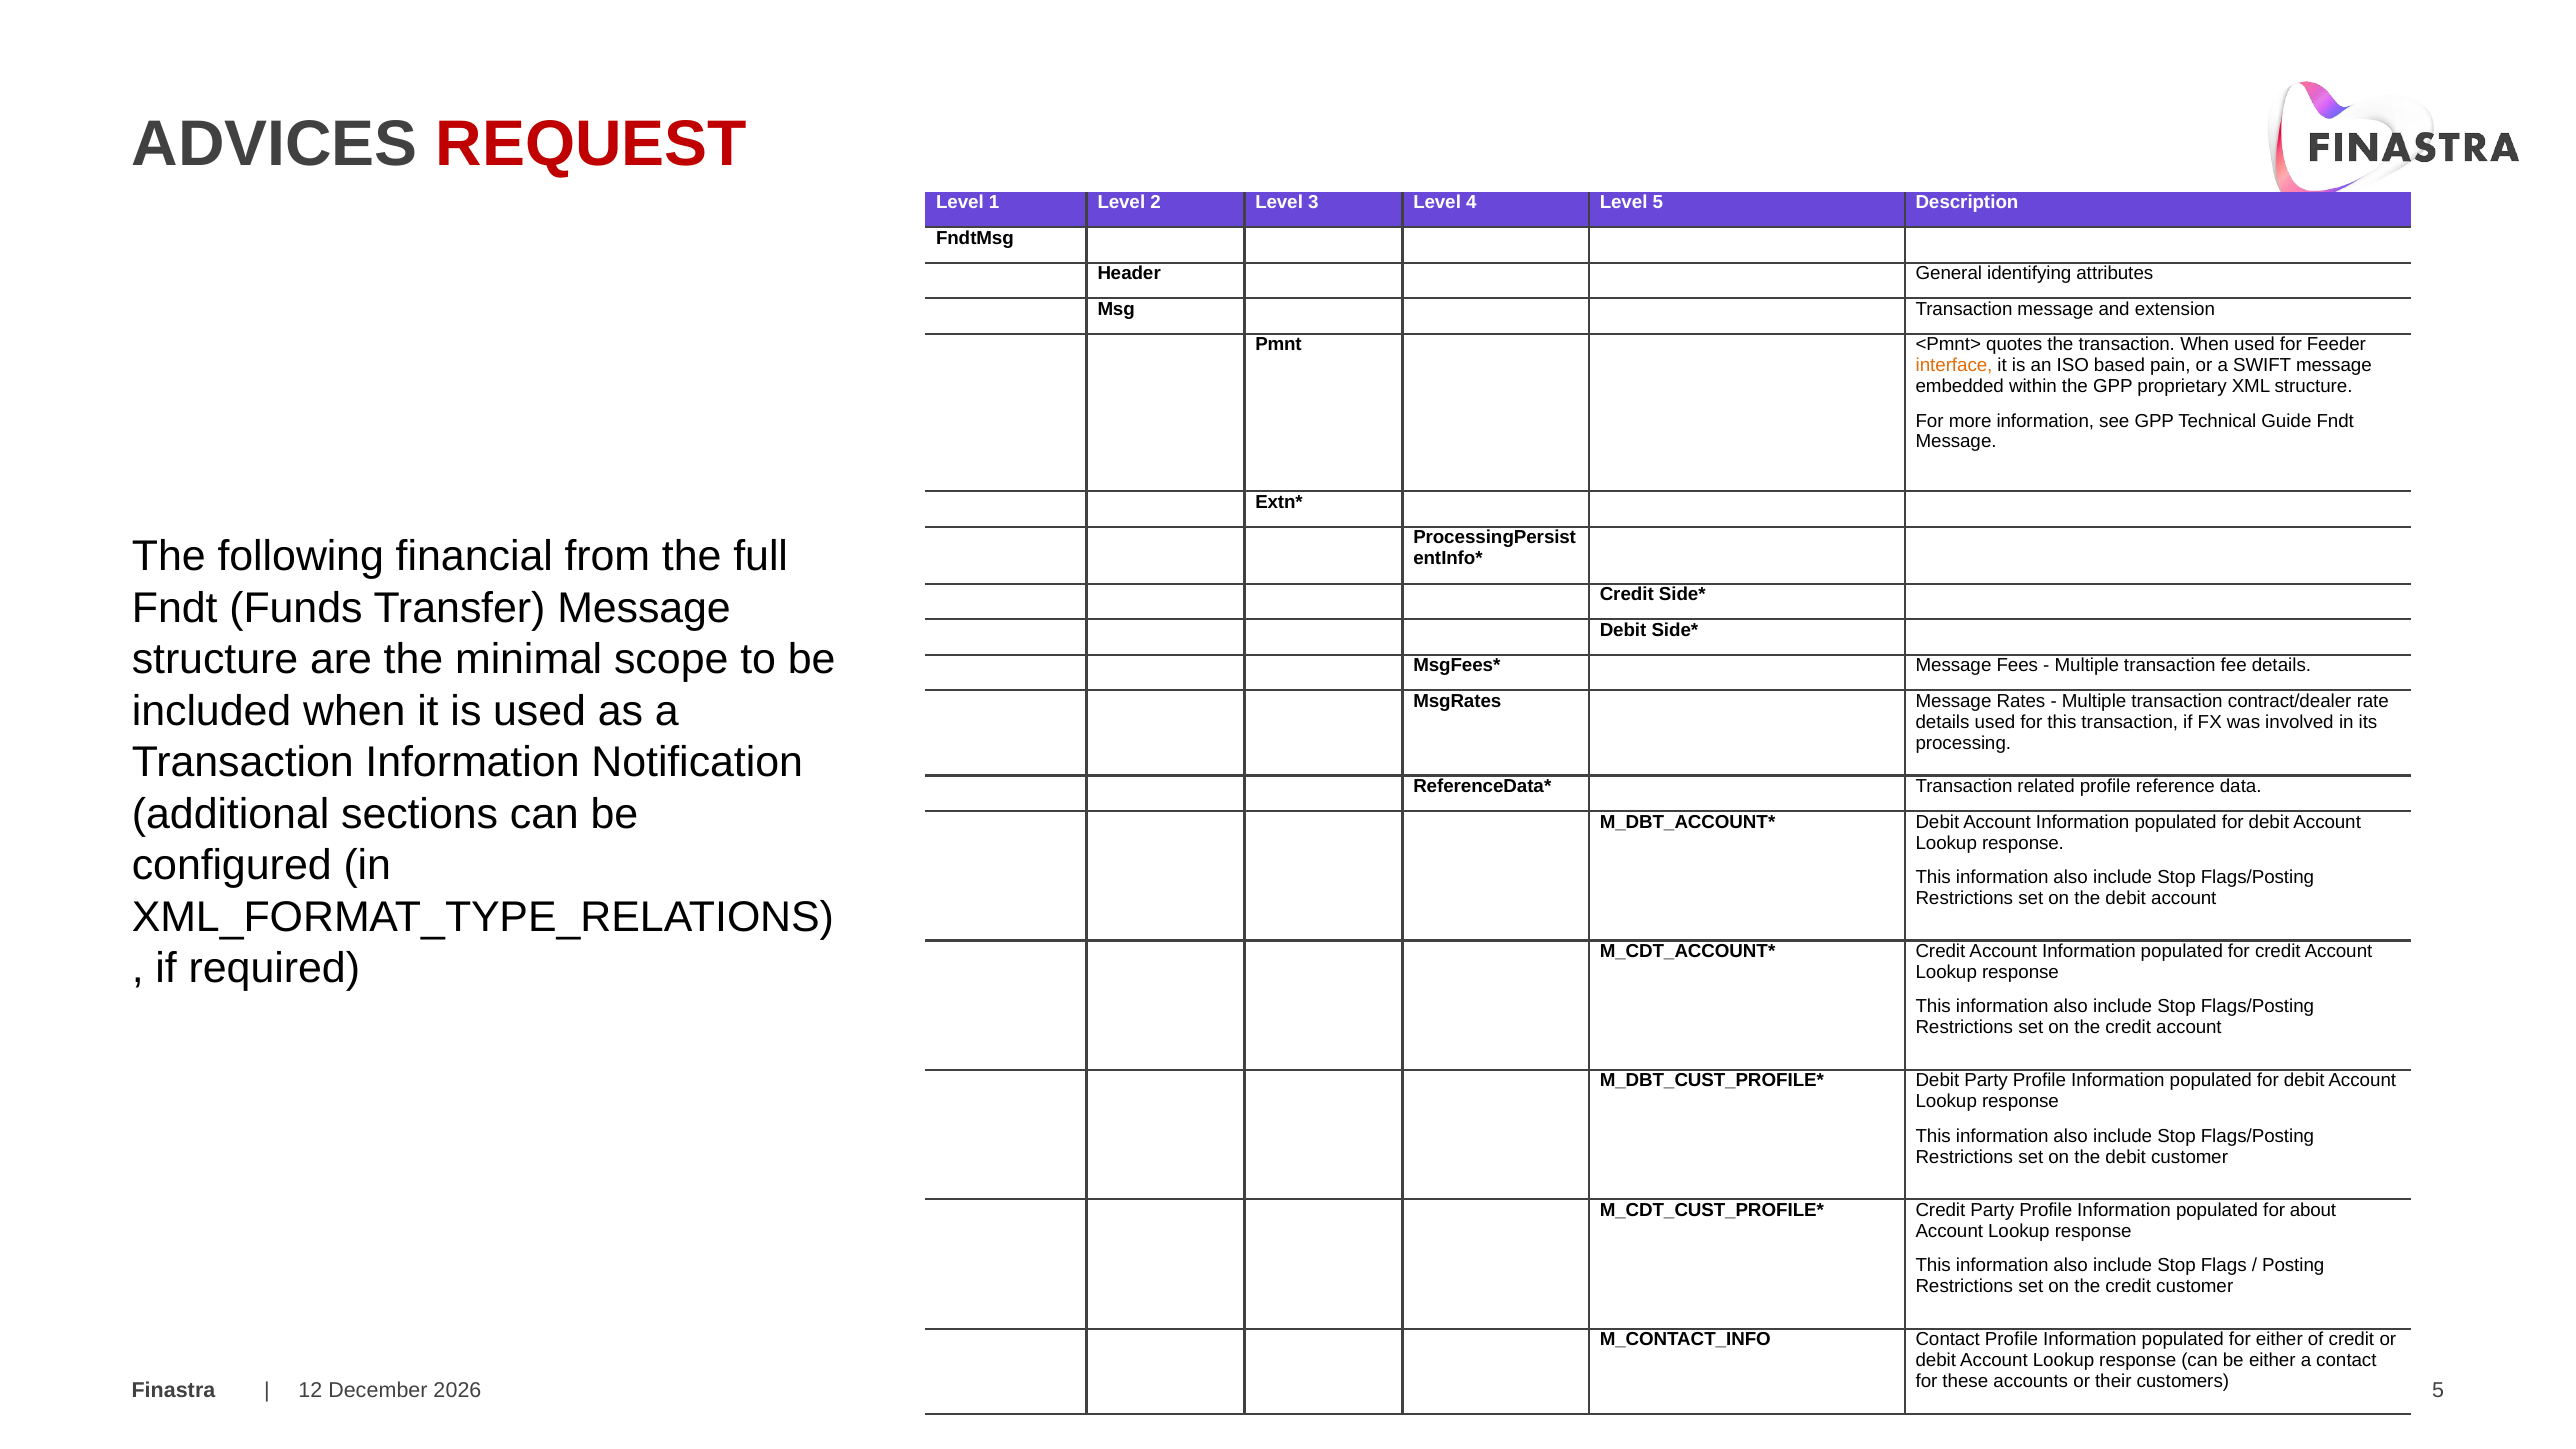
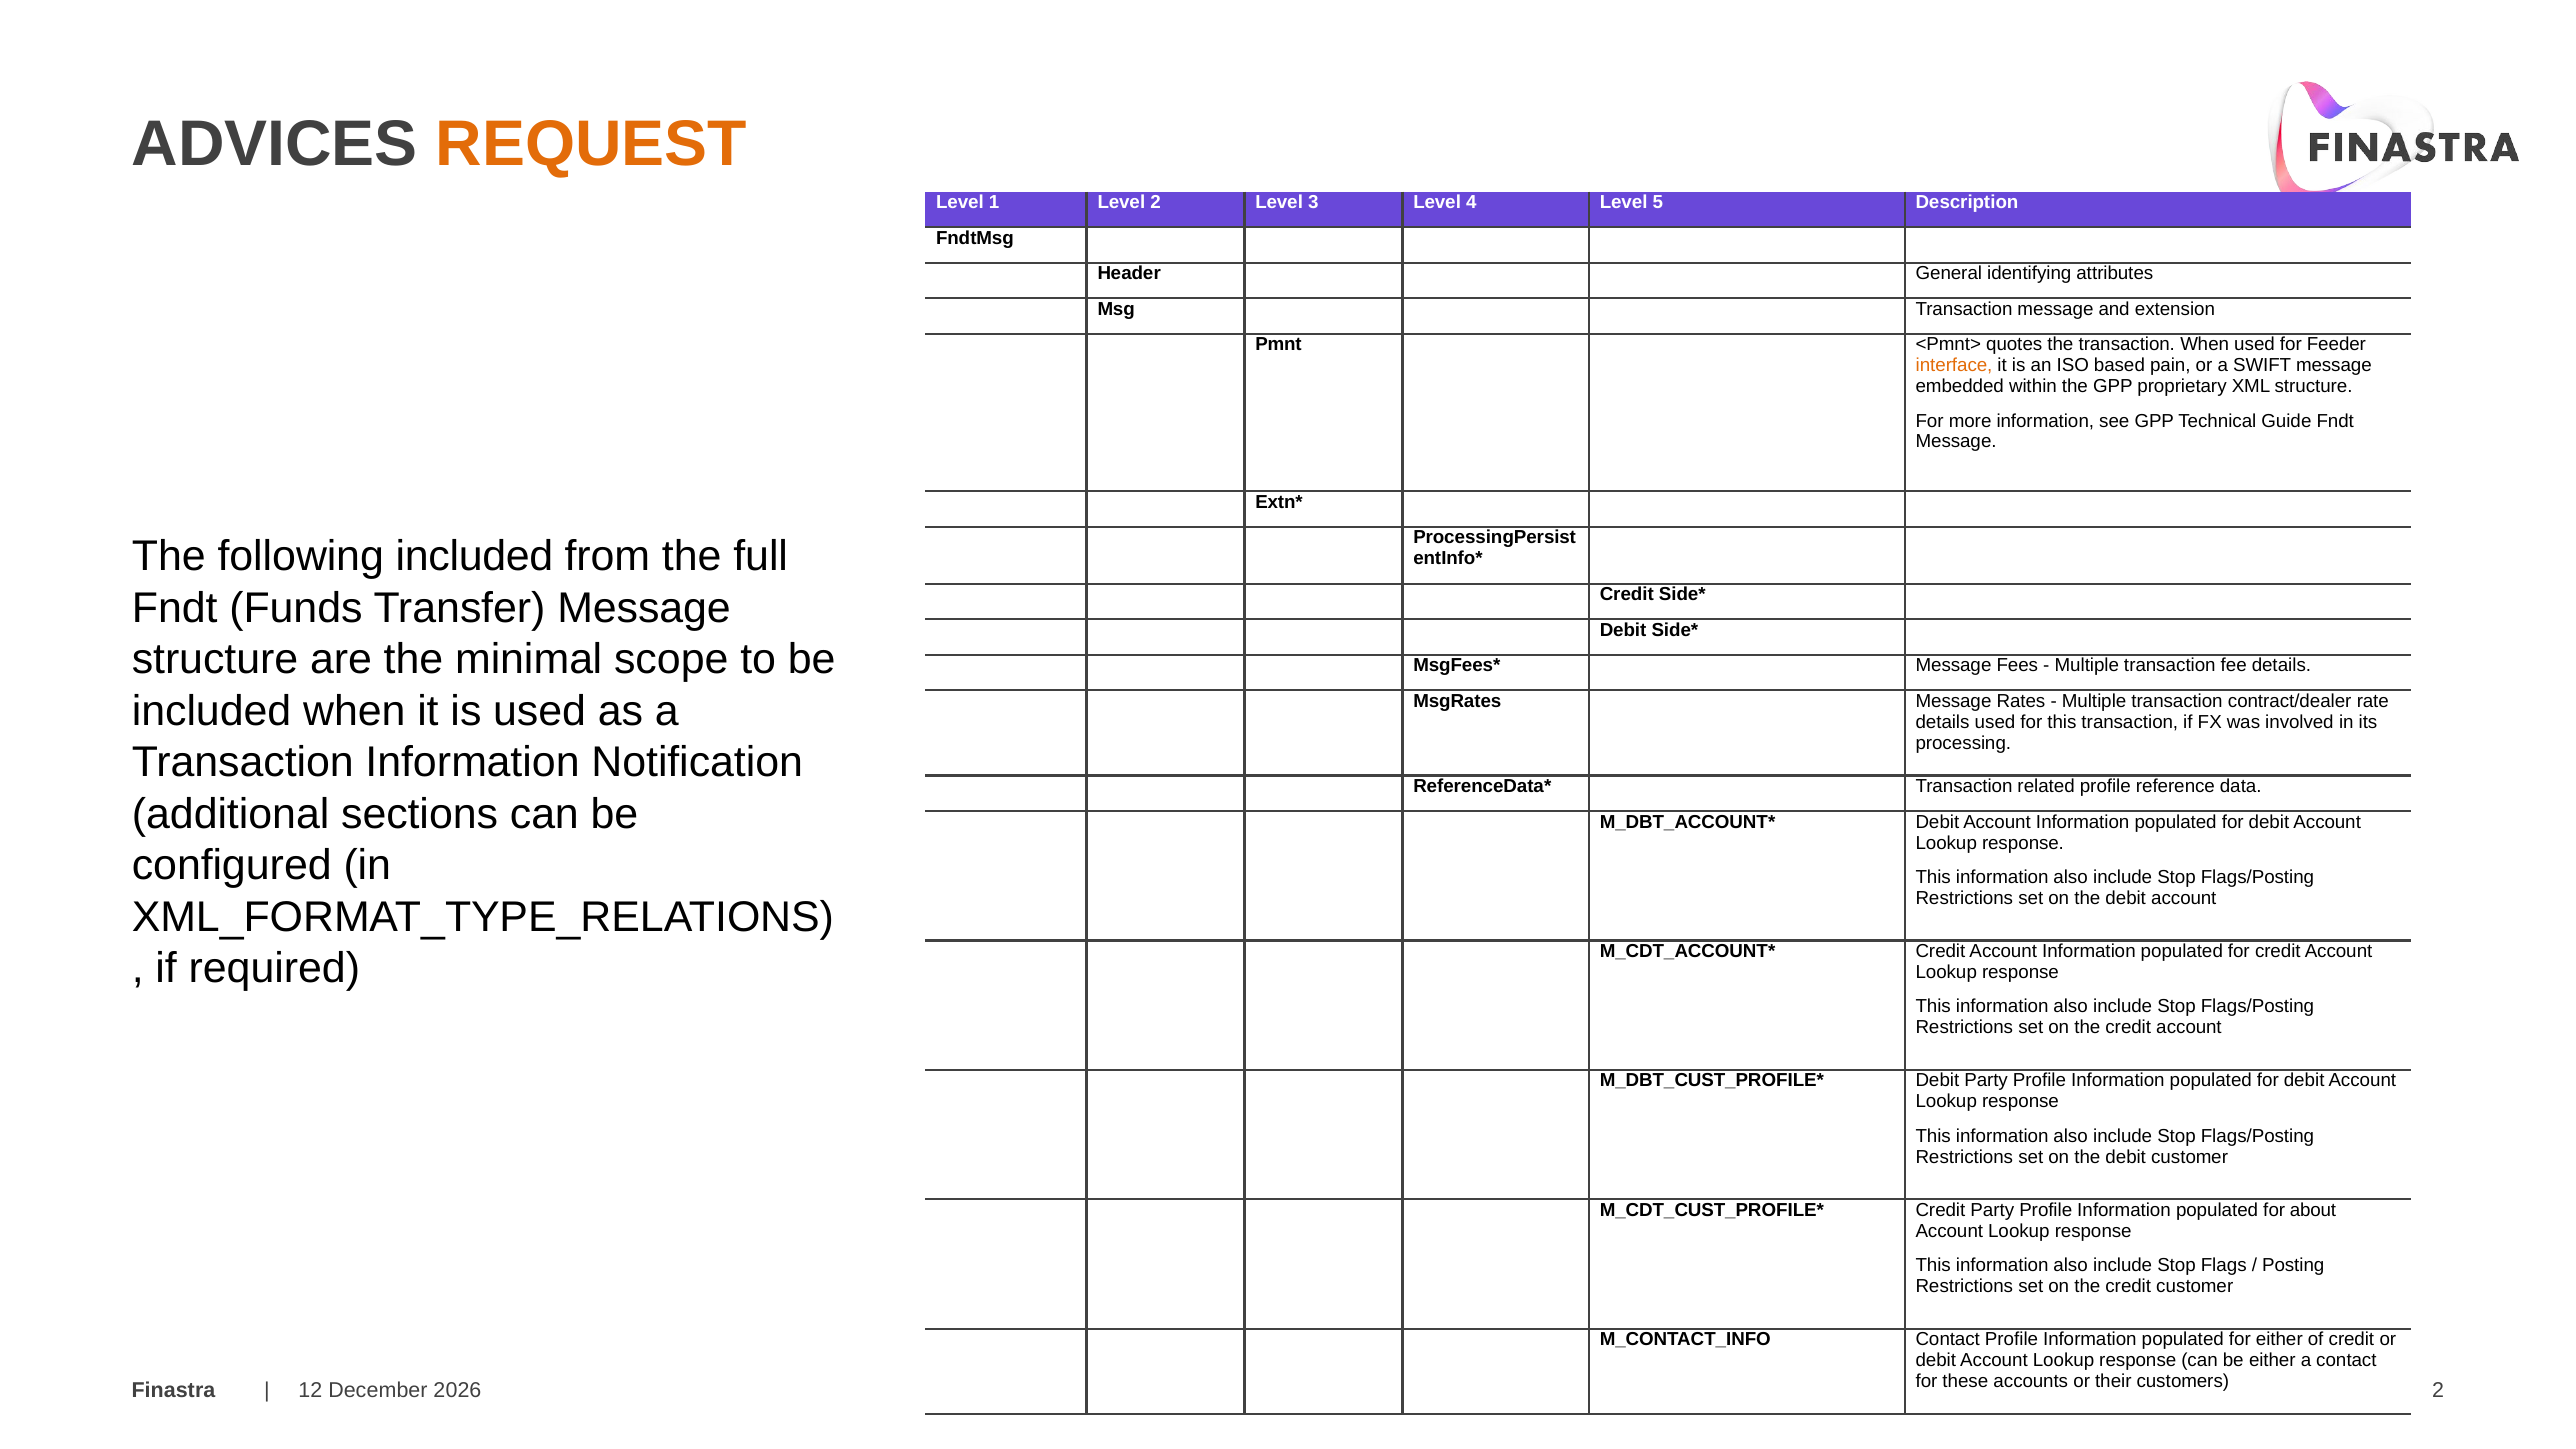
REQUEST colour: red -> orange
following financial: financial -> included
5 at (2438, 1391): 5 -> 2
